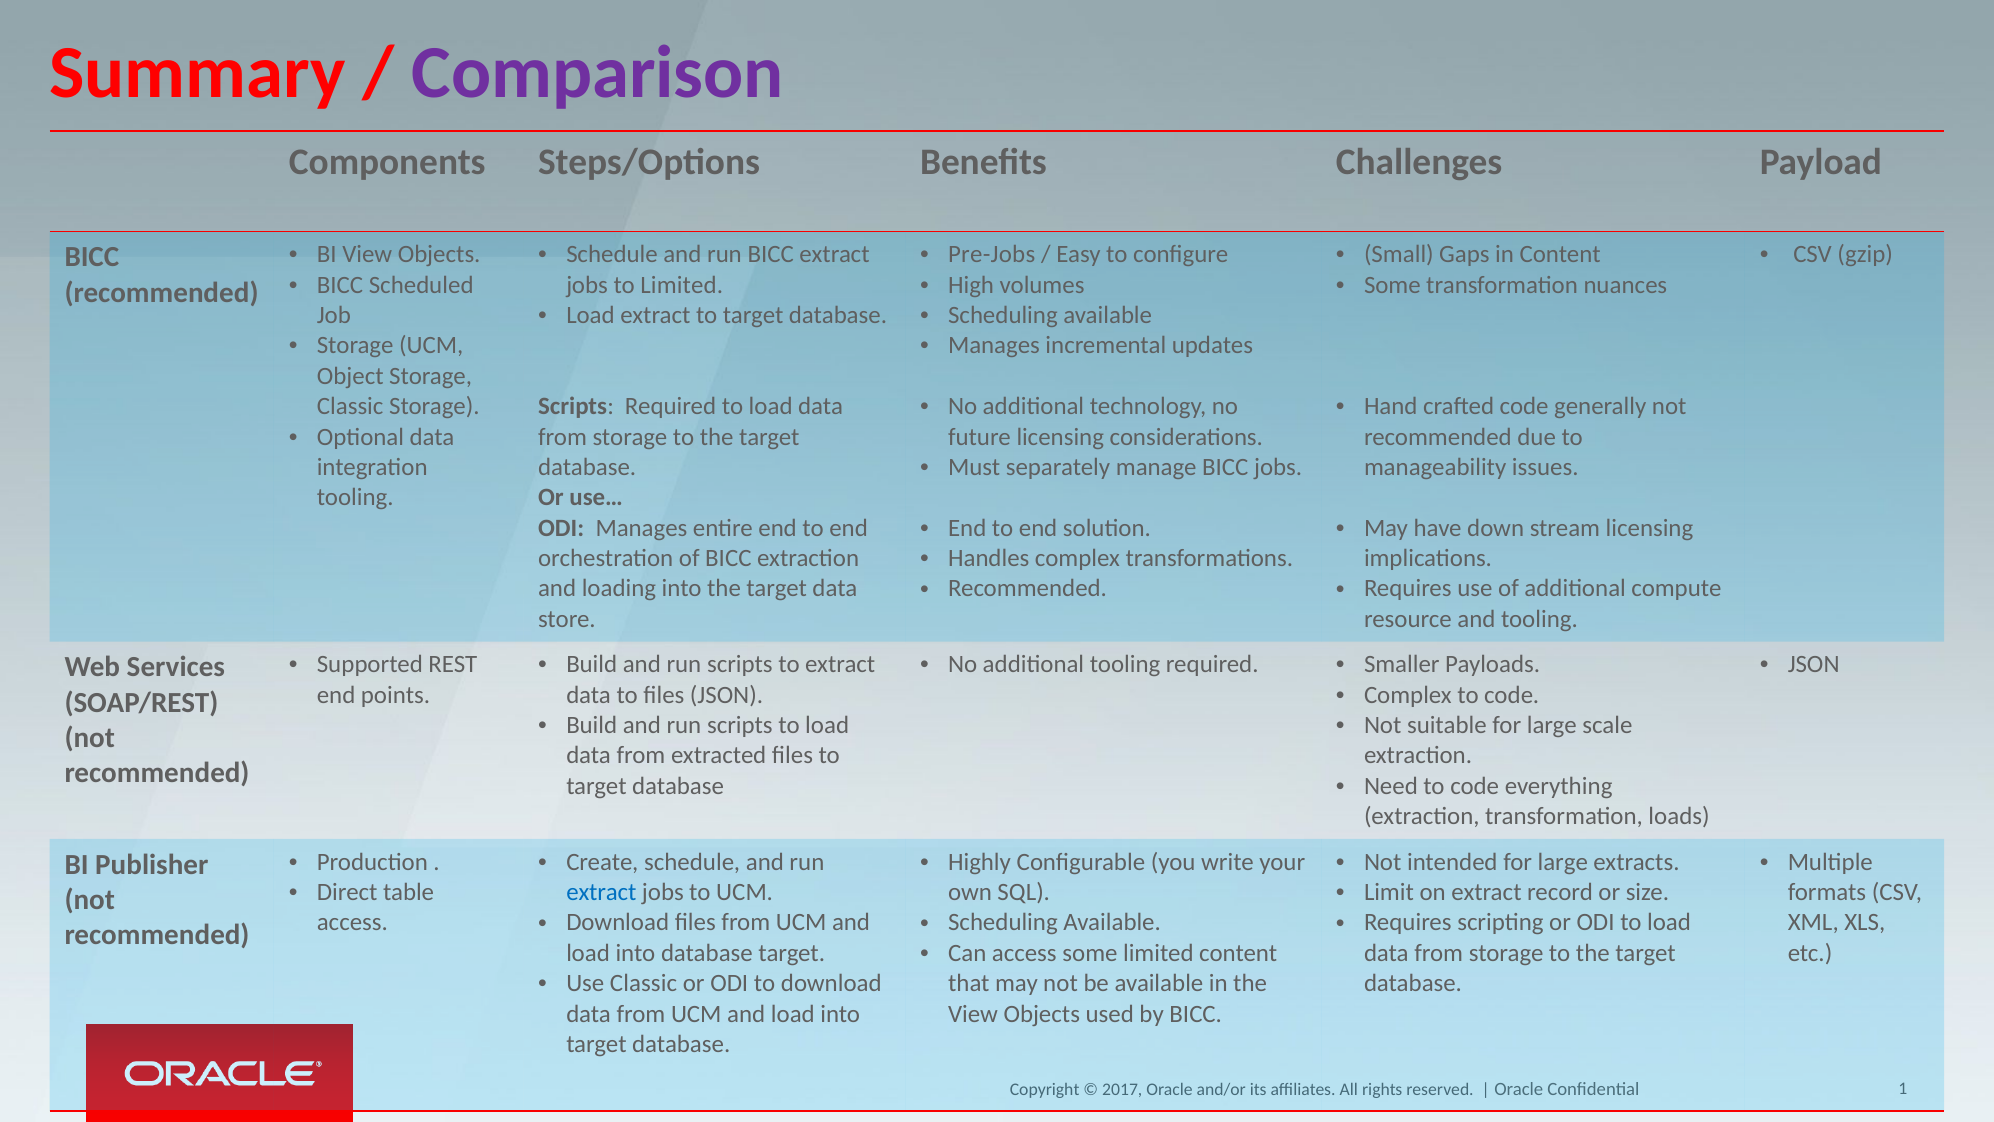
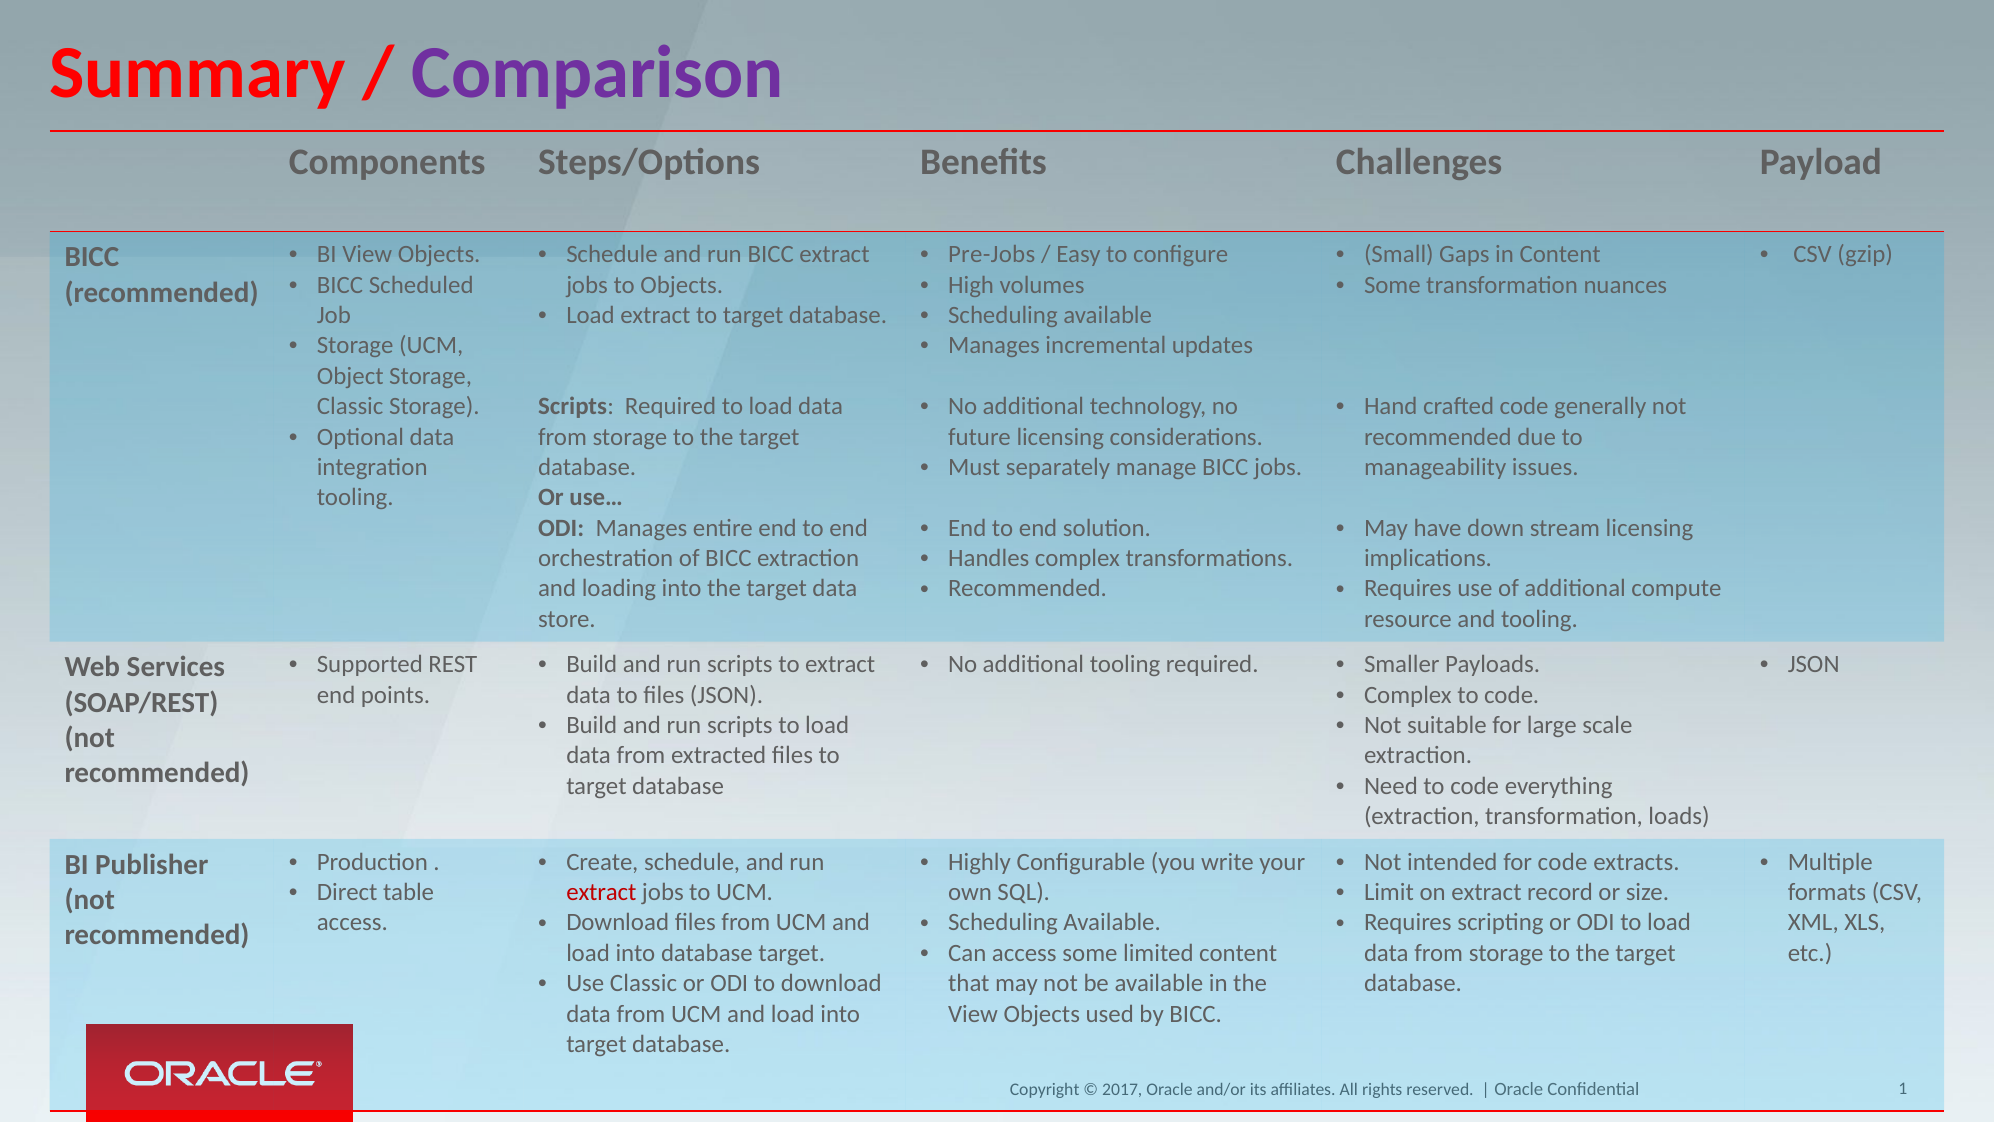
to Limited: Limited -> Objects
intended for large: large -> code
extract at (601, 892) colour: blue -> red
